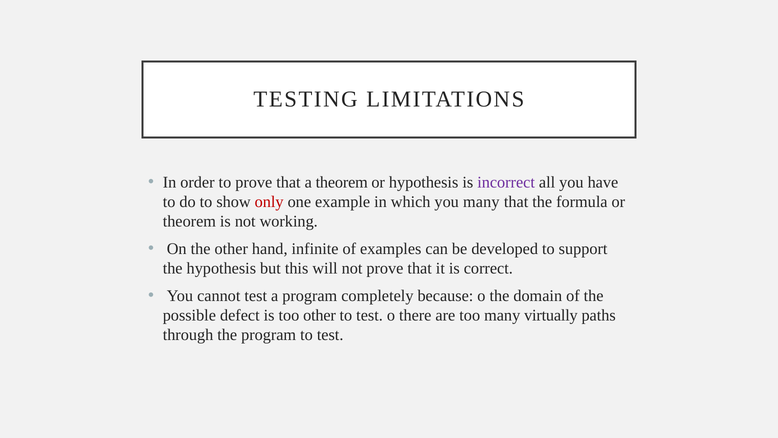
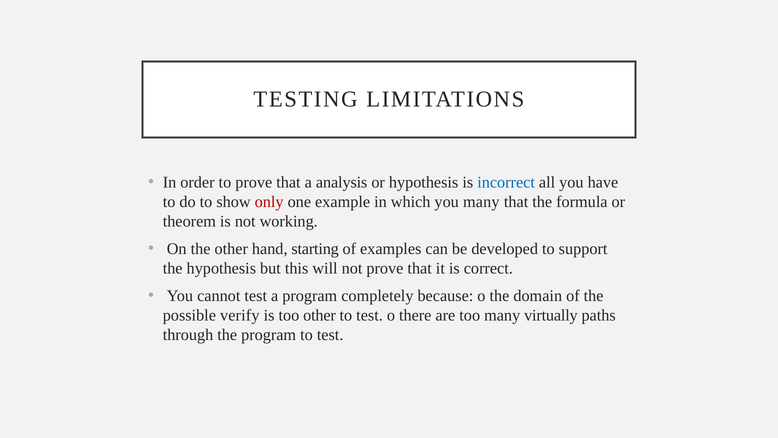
a theorem: theorem -> analysis
incorrect colour: purple -> blue
infinite: infinite -> starting
defect: defect -> verify
